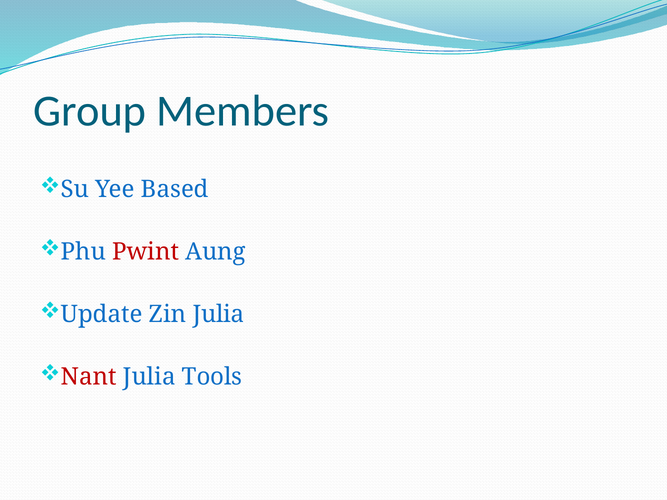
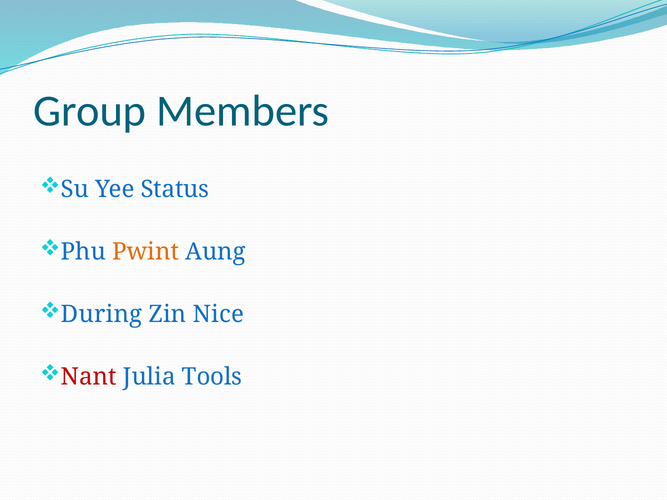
Based: Based -> Status
Pwint colour: red -> orange
Update: Update -> During
Zin Julia: Julia -> Nice
